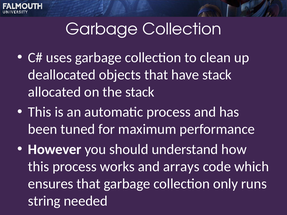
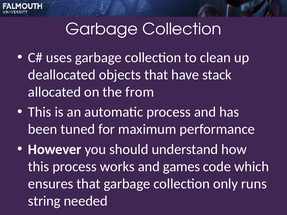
the stack: stack -> from
arrays: arrays -> games
